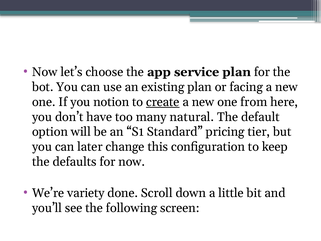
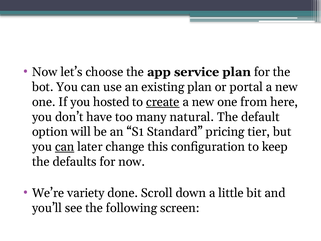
facing: facing -> portal
notion: notion -> hosted
can at (65, 147) underline: none -> present
